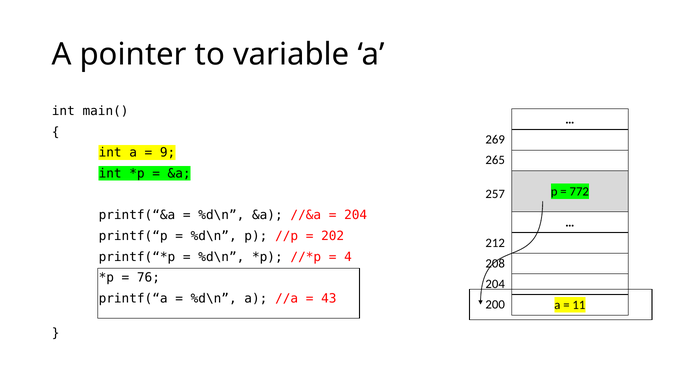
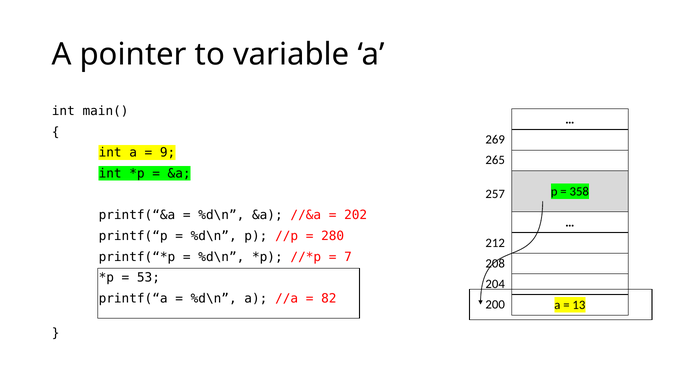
772: 772 -> 358
204 at (356, 215): 204 -> 202
202: 202 -> 280
4: 4 -> 7
76: 76 -> 53
43: 43 -> 82
11: 11 -> 13
